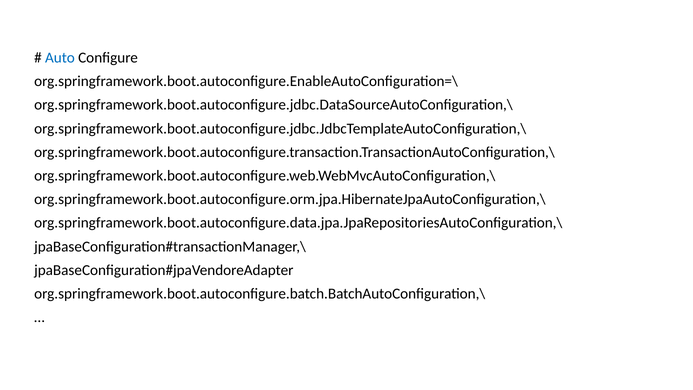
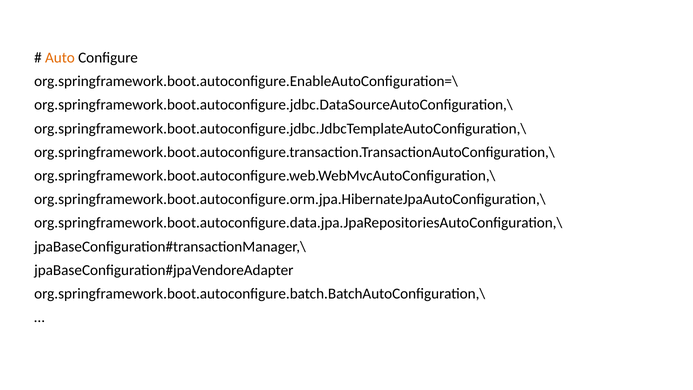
Auto colour: blue -> orange
